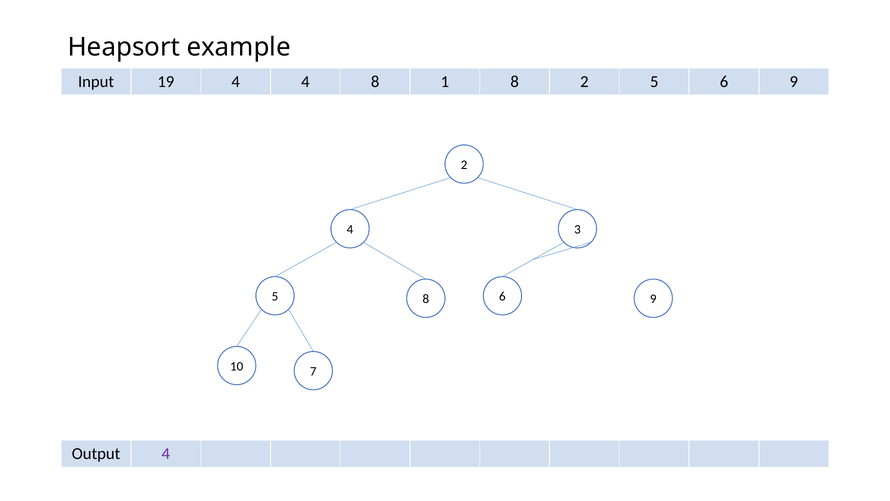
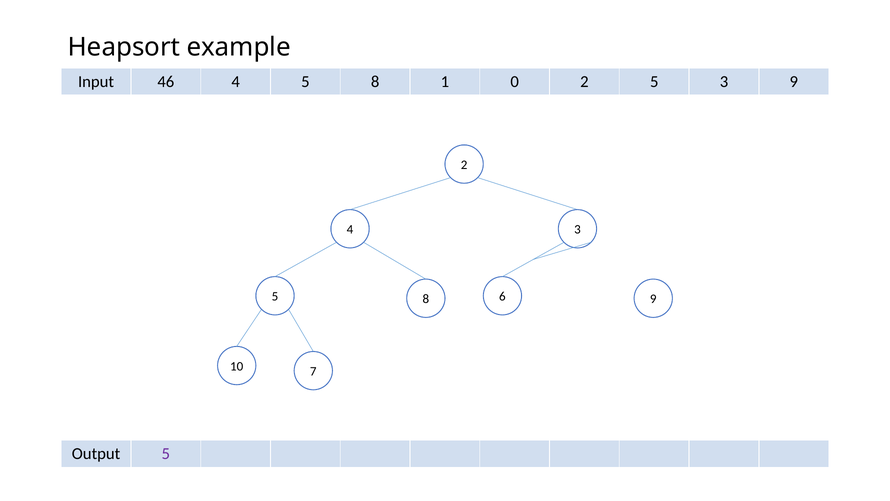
19: 19 -> 46
4 4: 4 -> 5
1 8: 8 -> 0
5 6: 6 -> 3
Output 4: 4 -> 5
